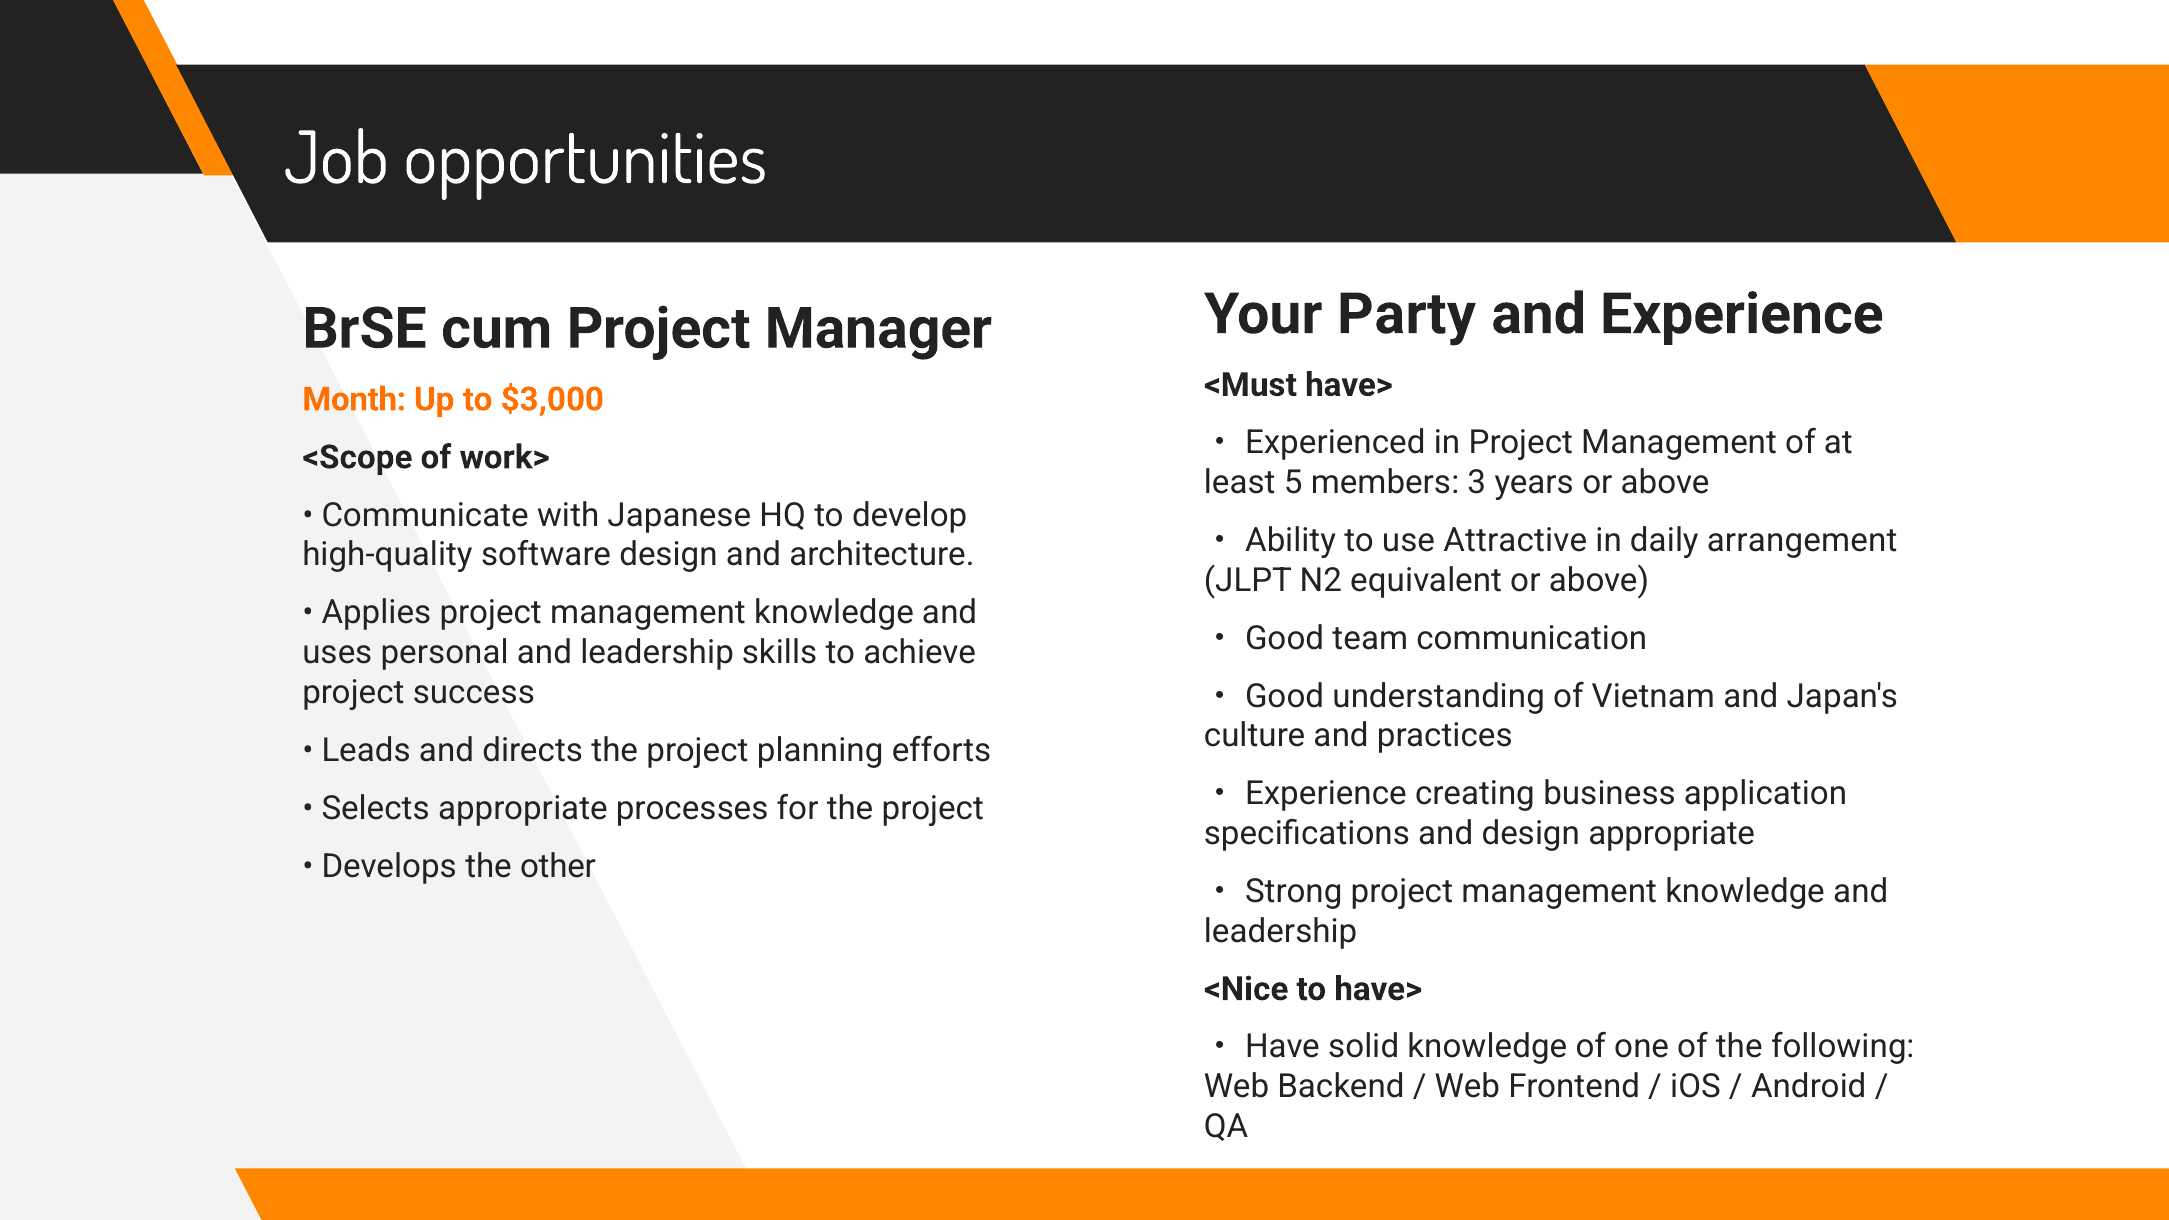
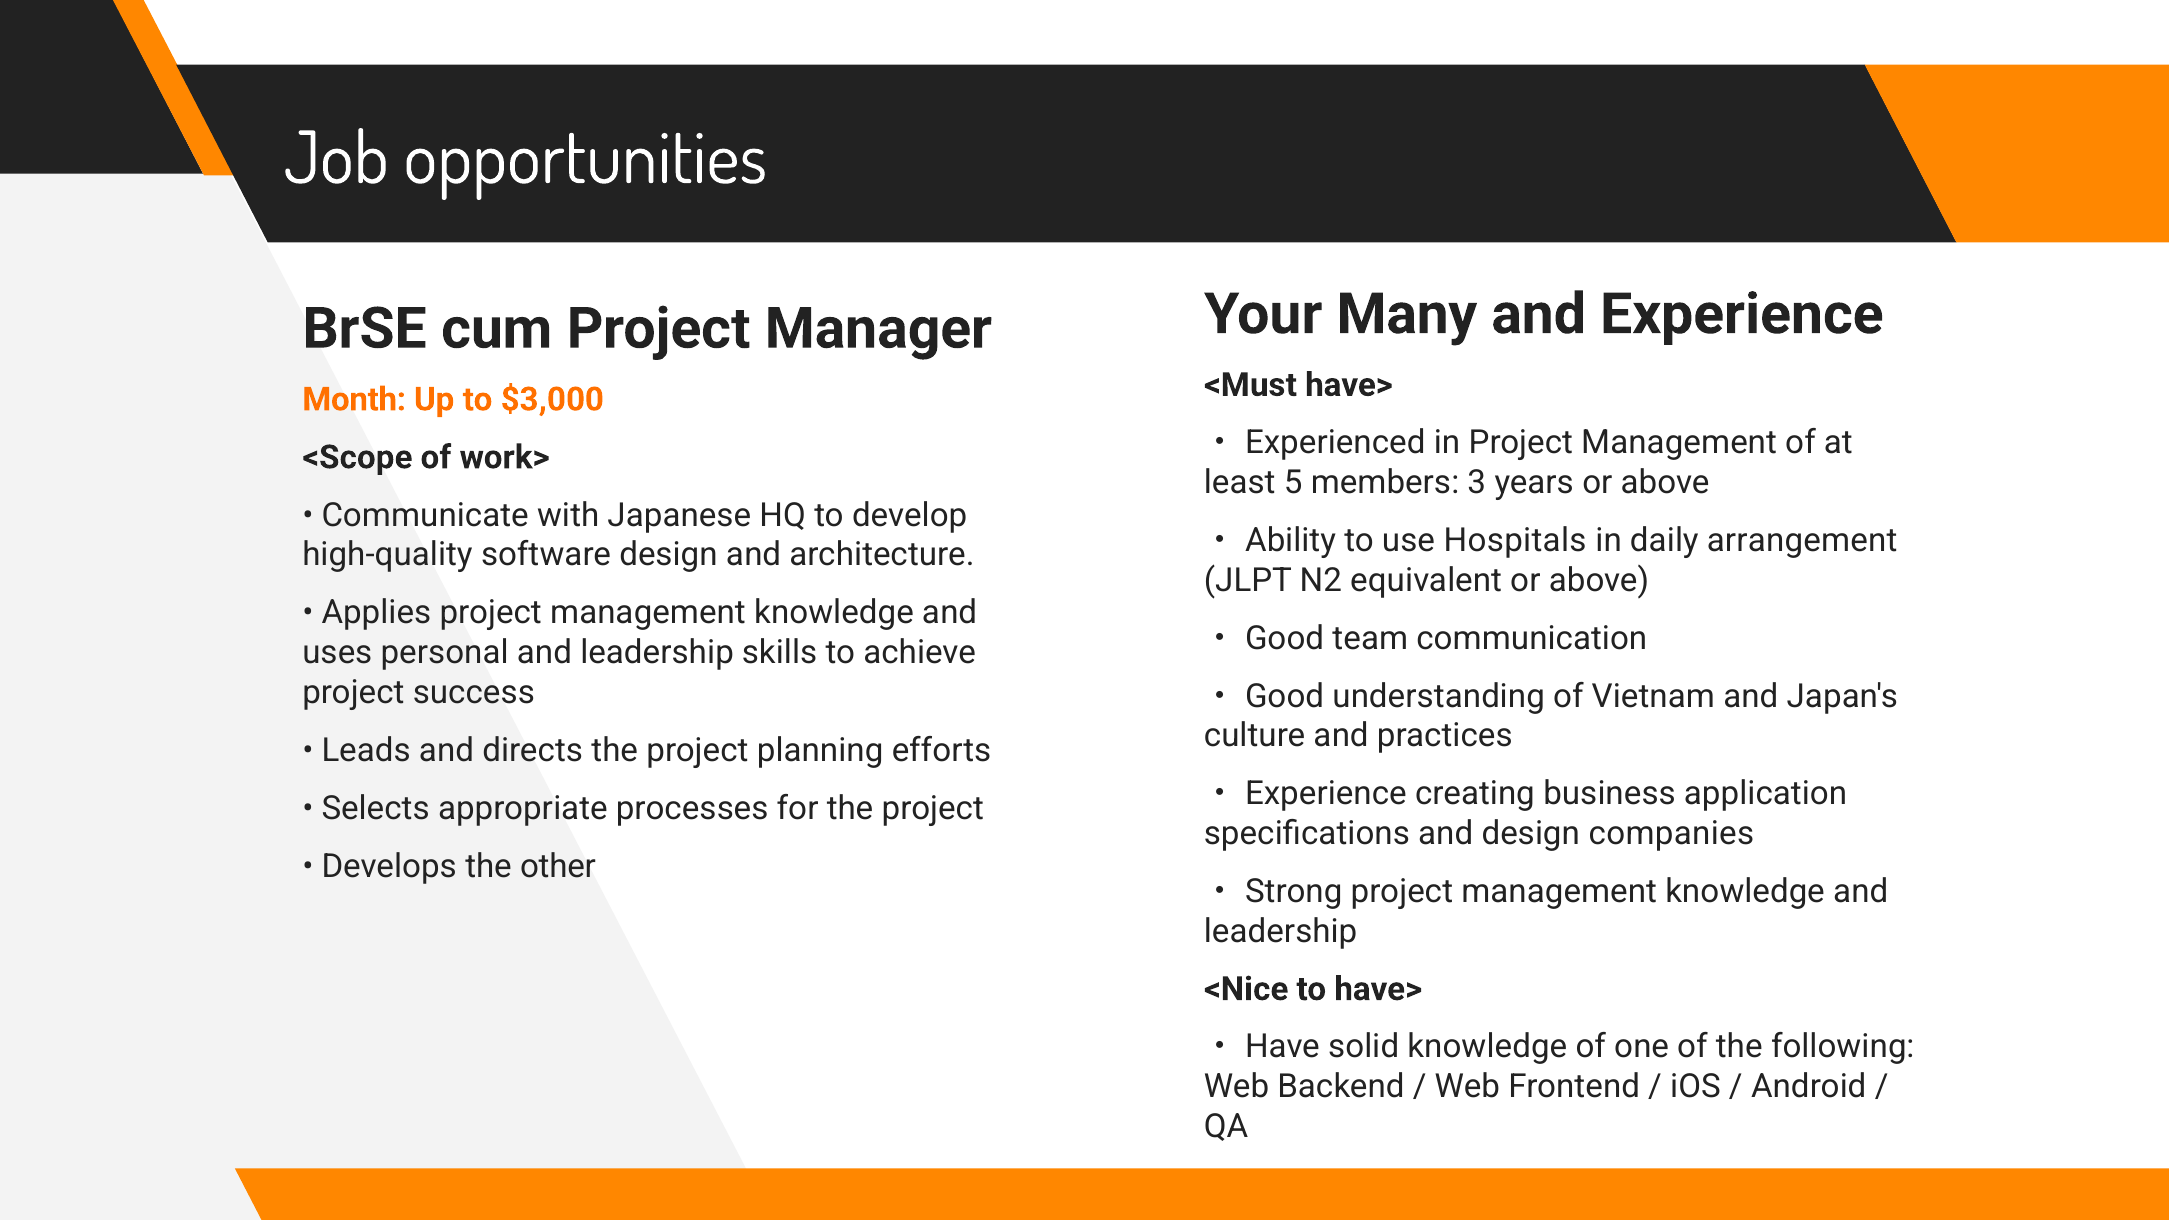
Party: Party -> Many
Attractive: Attractive -> Hospitals
design appropriate: appropriate -> companies
